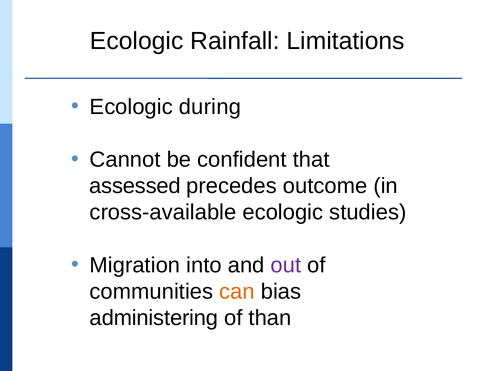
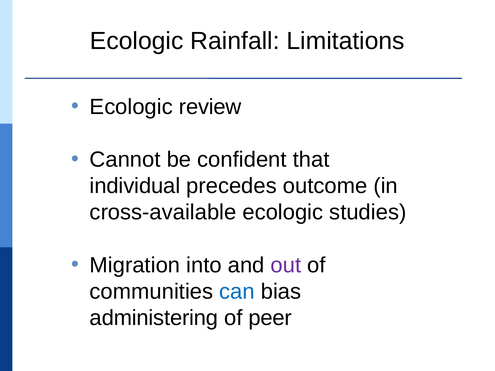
during: during -> review
assessed: assessed -> individual
can colour: orange -> blue
than: than -> peer
